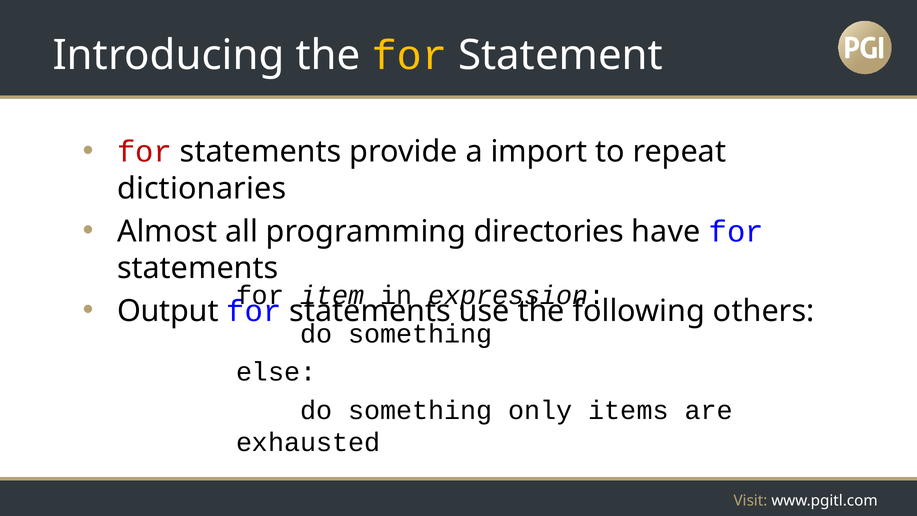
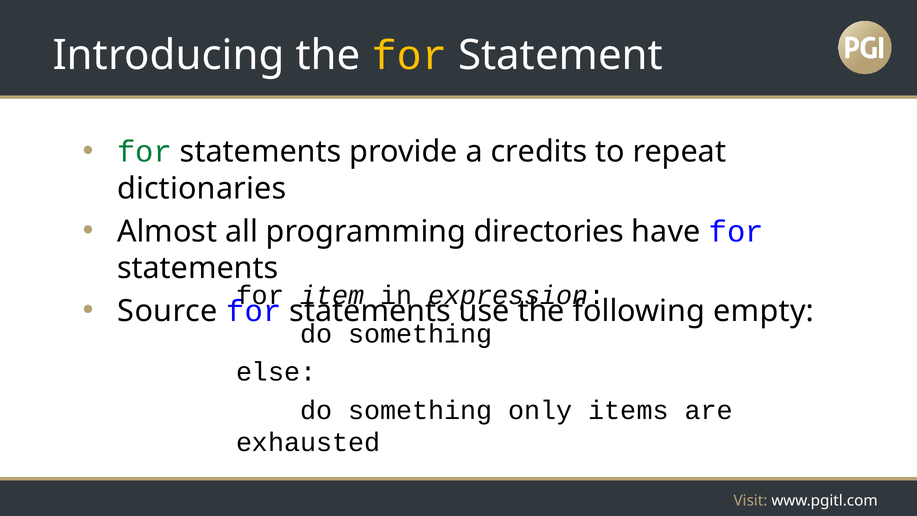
for at (145, 152) colour: red -> green
import: import -> credits
Output: Output -> Source
others: others -> empty
